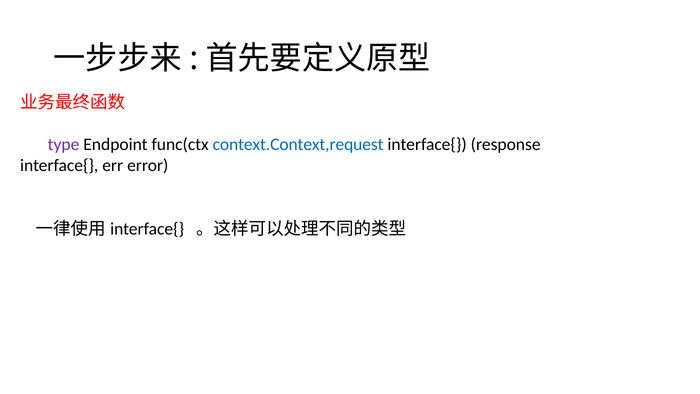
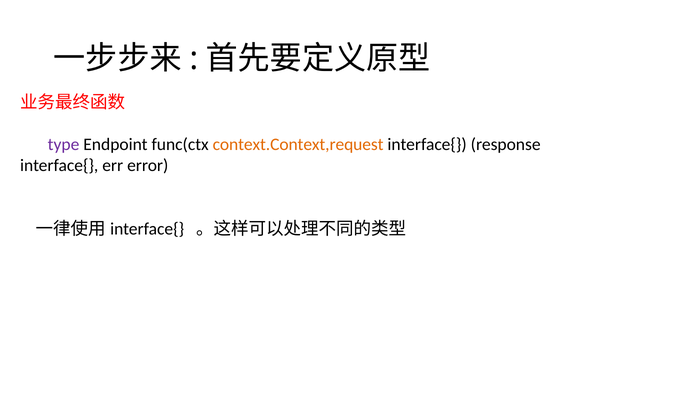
context.Context,request colour: blue -> orange
